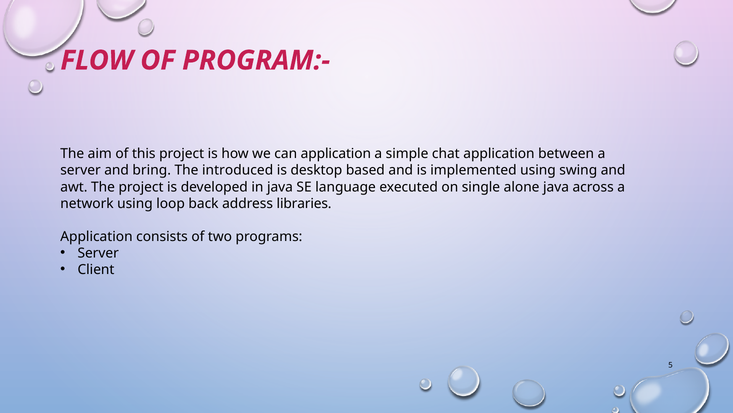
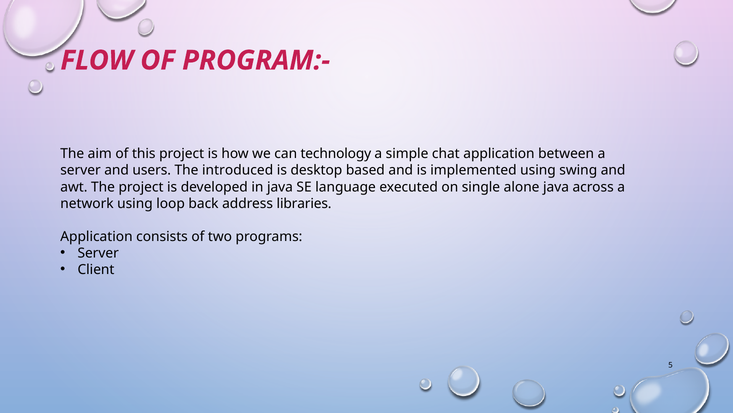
can application: application -> technology
bring: bring -> users
